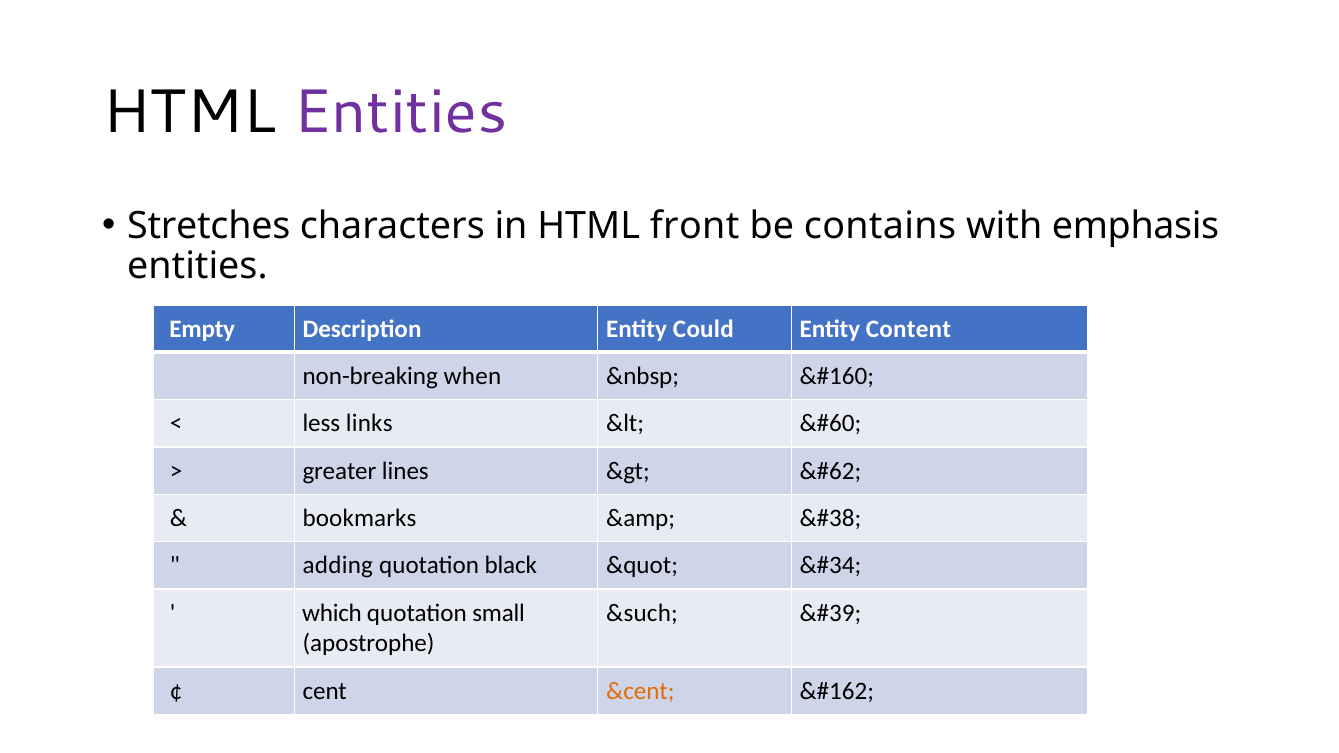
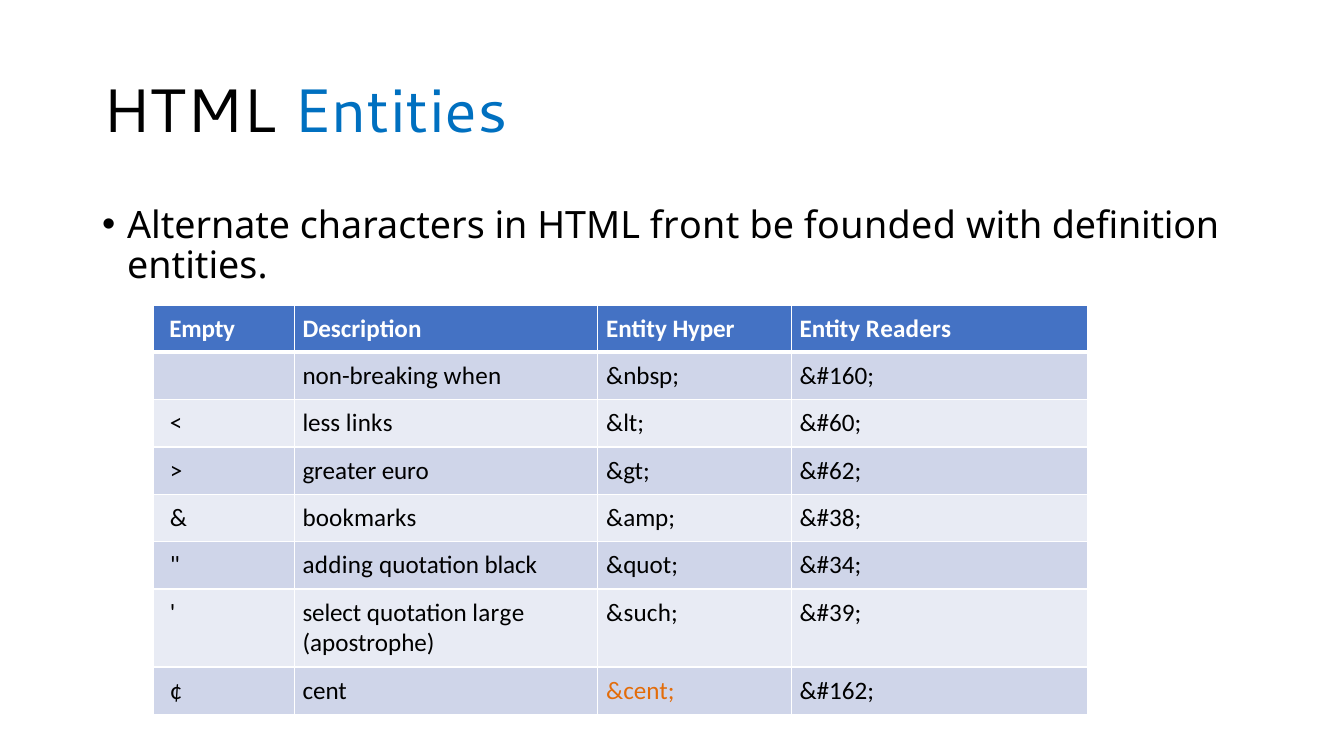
Entities at (401, 112) colour: purple -> blue
Stretches: Stretches -> Alternate
contains: contains -> founded
emphasis: emphasis -> definition
Could: Could -> Hyper
Content: Content -> Readers
lines: lines -> euro
which: which -> select
small: small -> large
